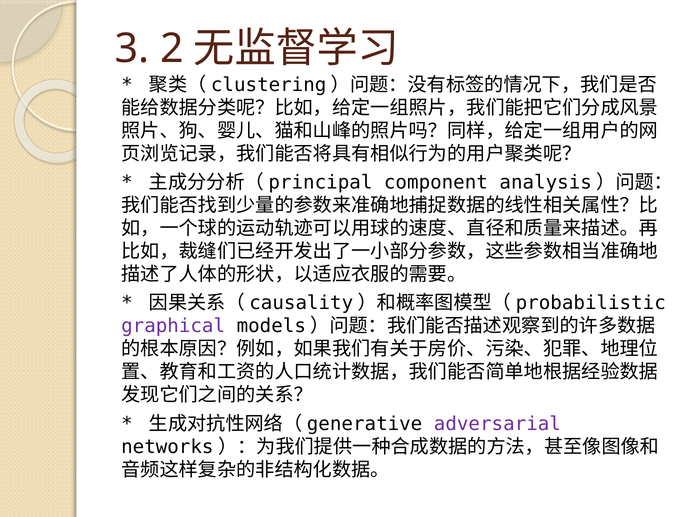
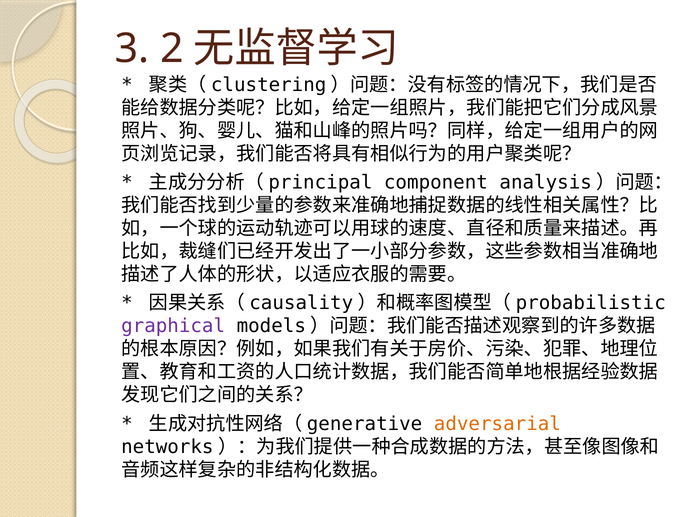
adversarial colour: purple -> orange
